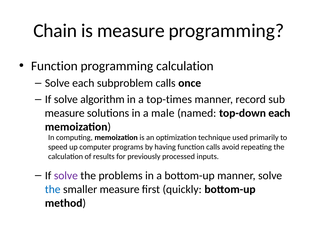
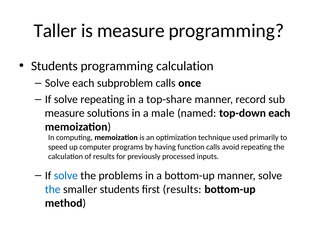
Chain: Chain -> Taller
Function at (54, 66): Function -> Students
solve algorithm: algorithm -> repeating
top-times: top-times -> top-share
solve at (66, 176) colour: purple -> blue
smaller measure: measure -> students
first quickly: quickly -> results
